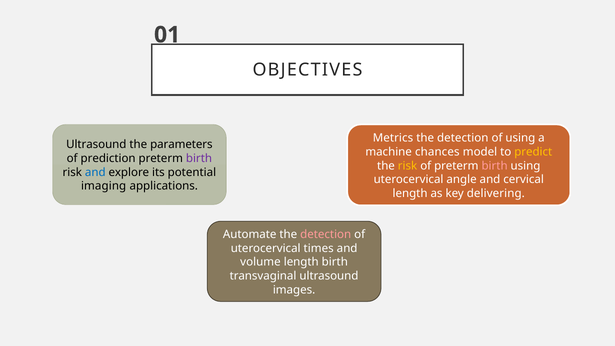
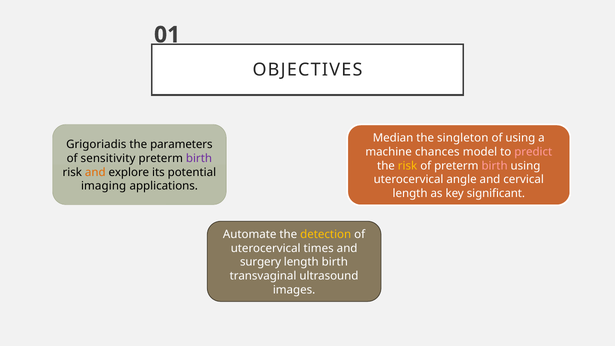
Metrics: Metrics -> Median
detection at (463, 138): detection -> singleton
Ultrasound at (96, 145): Ultrasound -> Grigoriadis
predict colour: yellow -> pink
prediction: prediction -> sensitivity
and at (95, 172) colour: blue -> orange
delivering: delivering -> significant
detection at (326, 234) colour: pink -> yellow
volume: volume -> surgery
